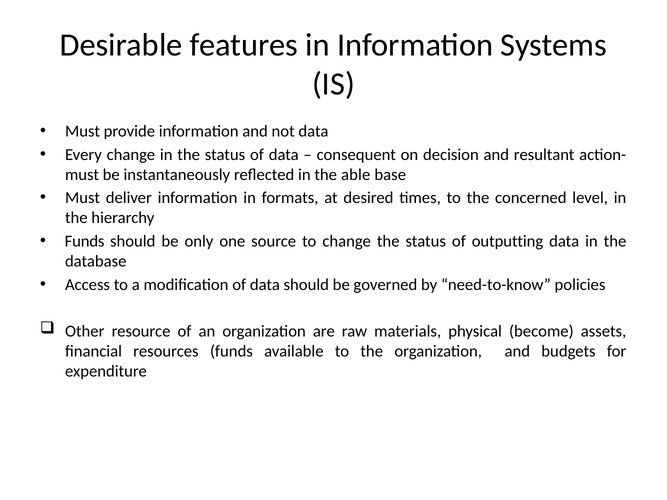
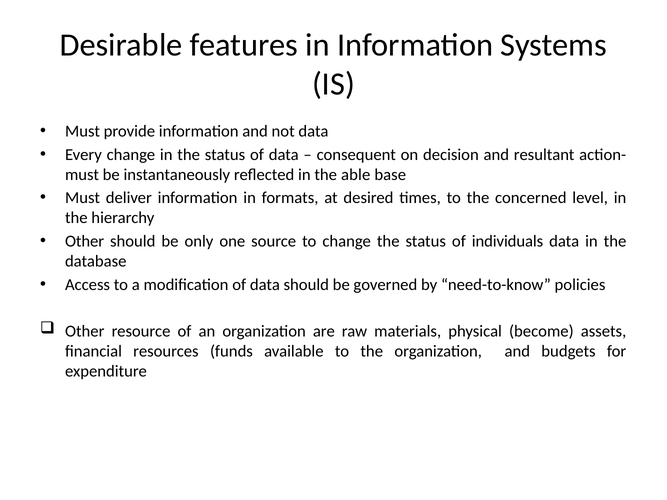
Funds at (85, 241): Funds -> Other
outputting: outputting -> individuals
